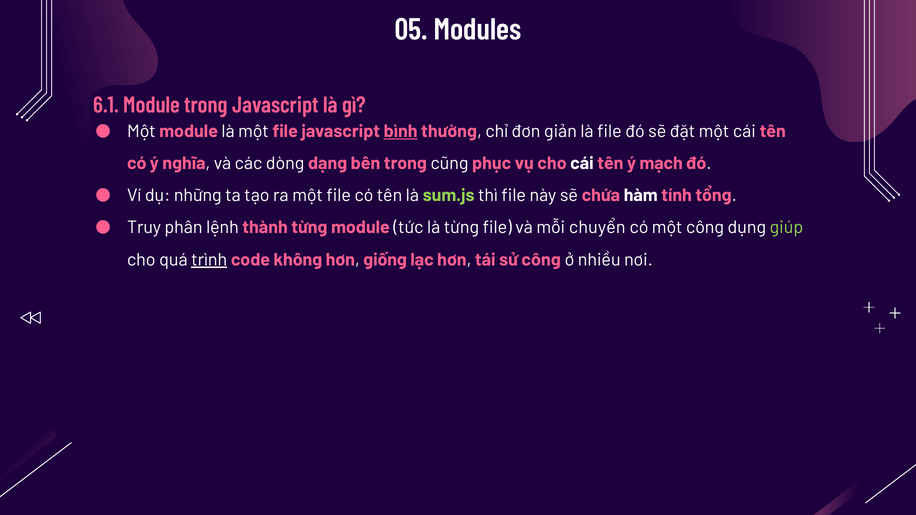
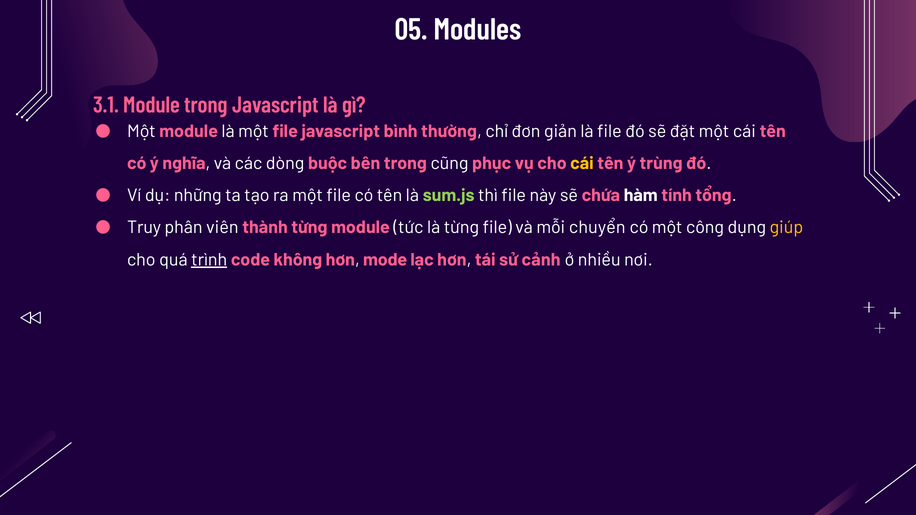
6.1: 6.1 -> 3.1
bình underline: present -> none
dạng: dạng -> buộc
cái at (582, 164) colour: white -> yellow
mạch: mạch -> trùng
lệnh: lệnh -> viên
giúp colour: light green -> yellow
giống: giống -> mode
sử công: công -> cảnh
